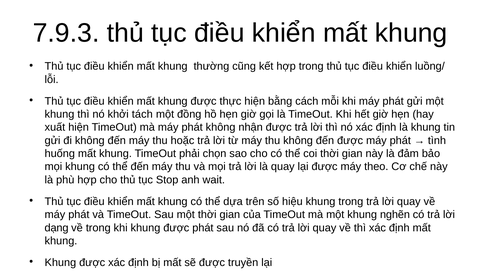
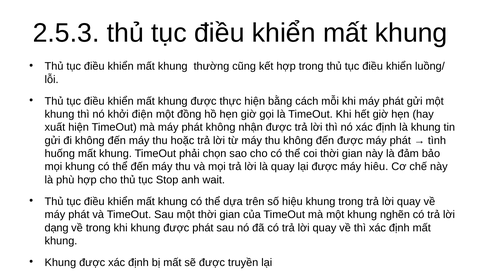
7.9.3: 7.9.3 -> 2.5.3
tách: tách -> điện
theo: theo -> hiêu
